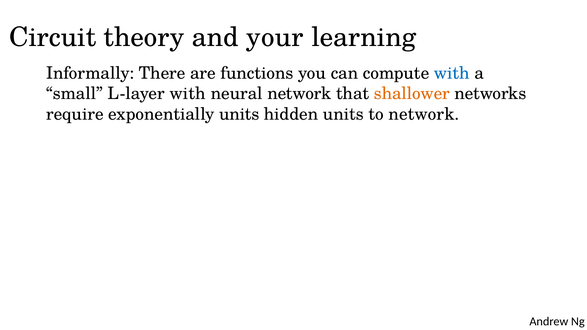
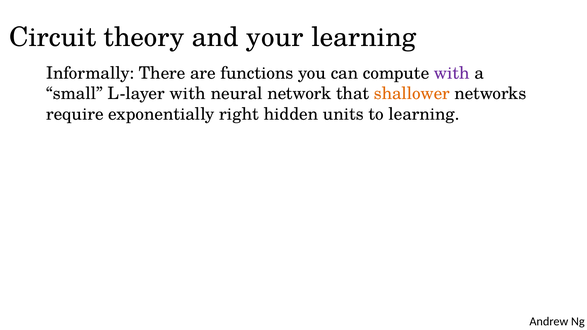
with at (452, 73) colour: blue -> purple
exponentially units: units -> right
to network: network -> learning
